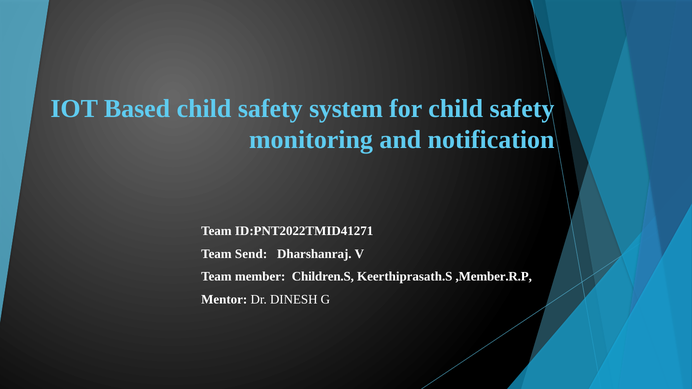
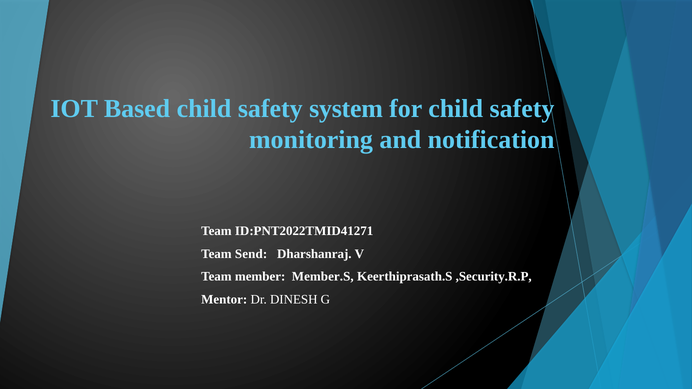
Children.S: Children.S -> Member.S
,Member.R.P: ,Member.R.P -> ,Security.R.P
